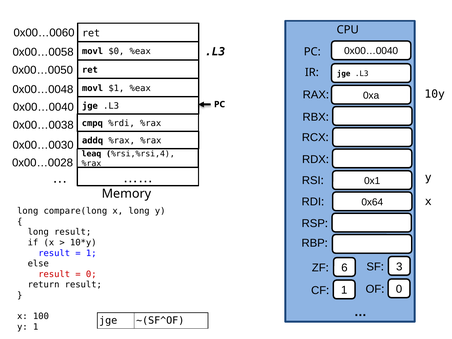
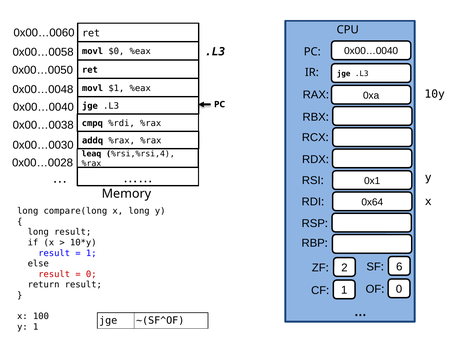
6: 6 -> 2
3: 3 -> 6
